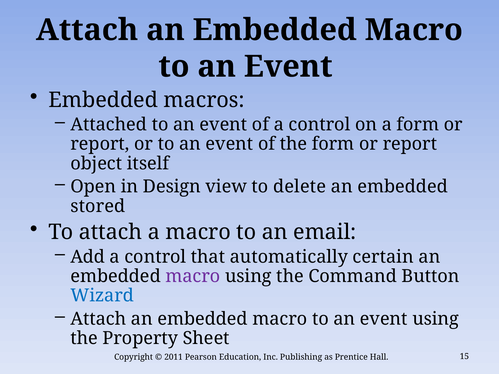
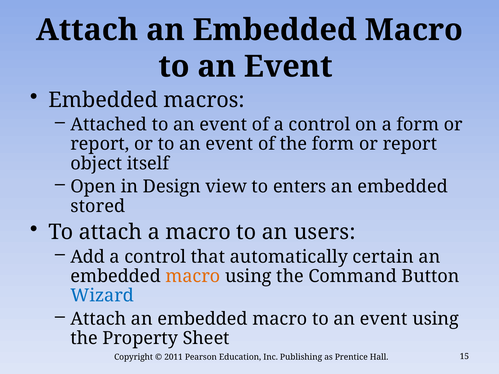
delete: delete -> enters
email: email -> users
macro at (193, 276) colour: purple -> orange
